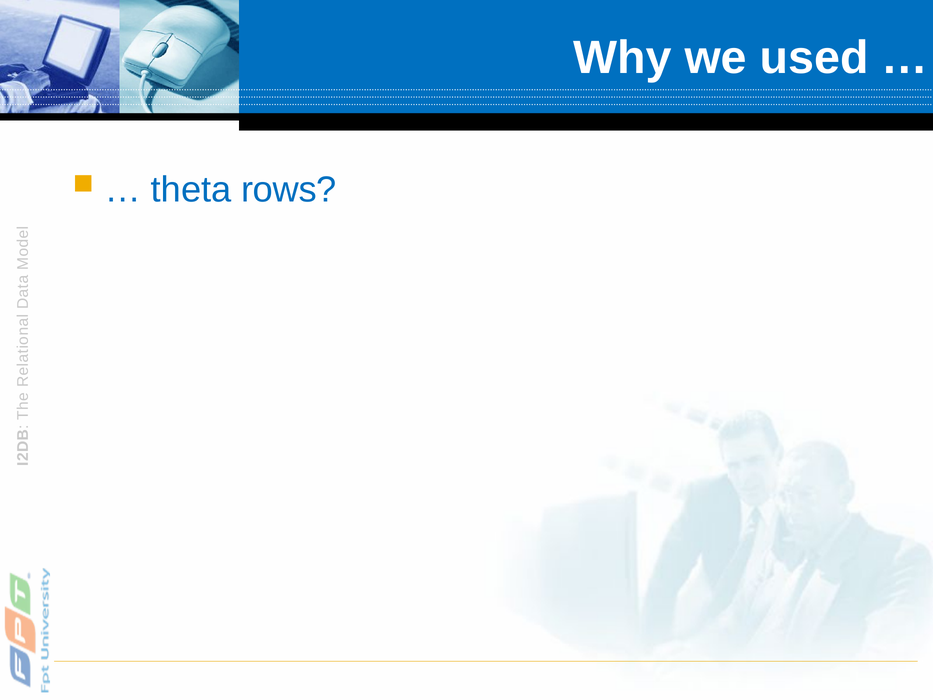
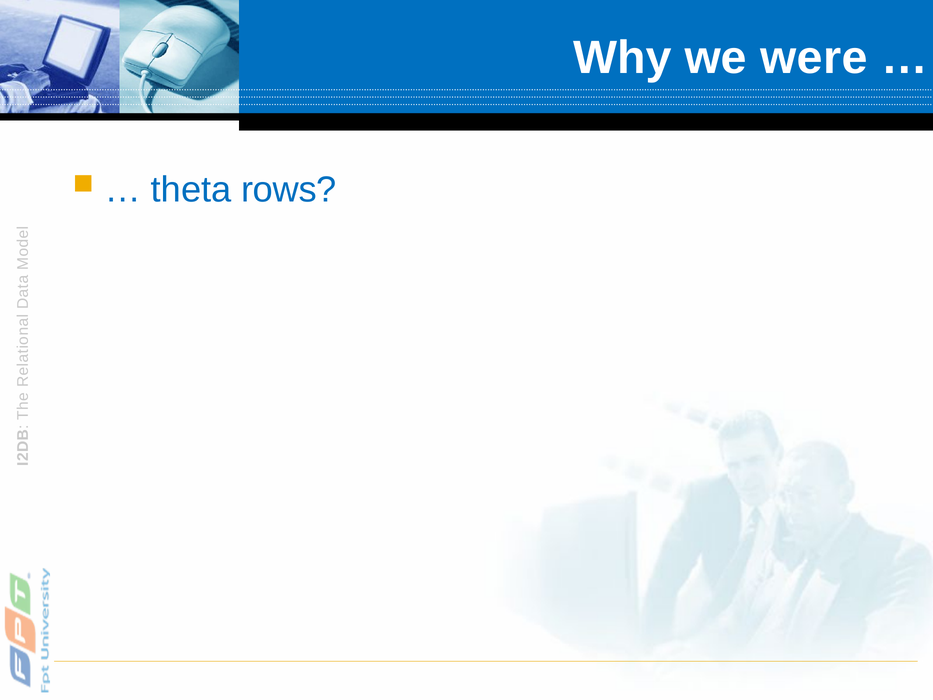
used: used -> were
